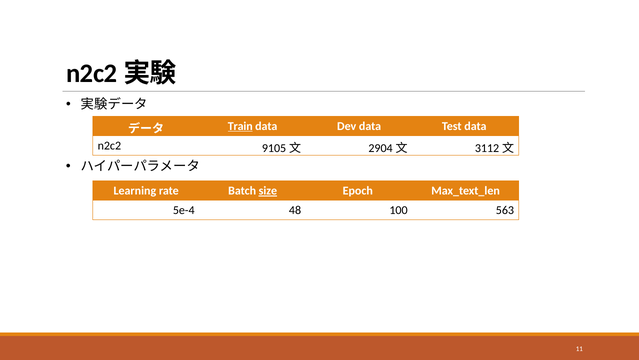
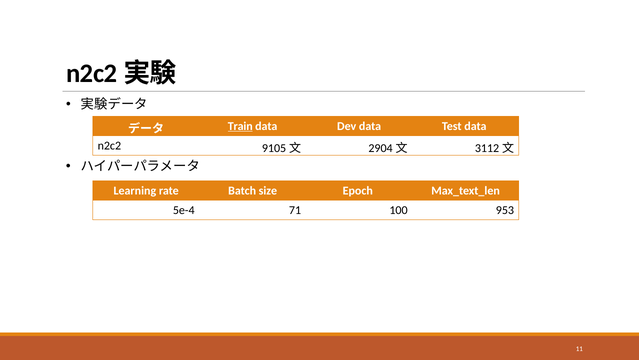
size underline: present -> none
48: 48 -> 71
563: 563 -> 953
